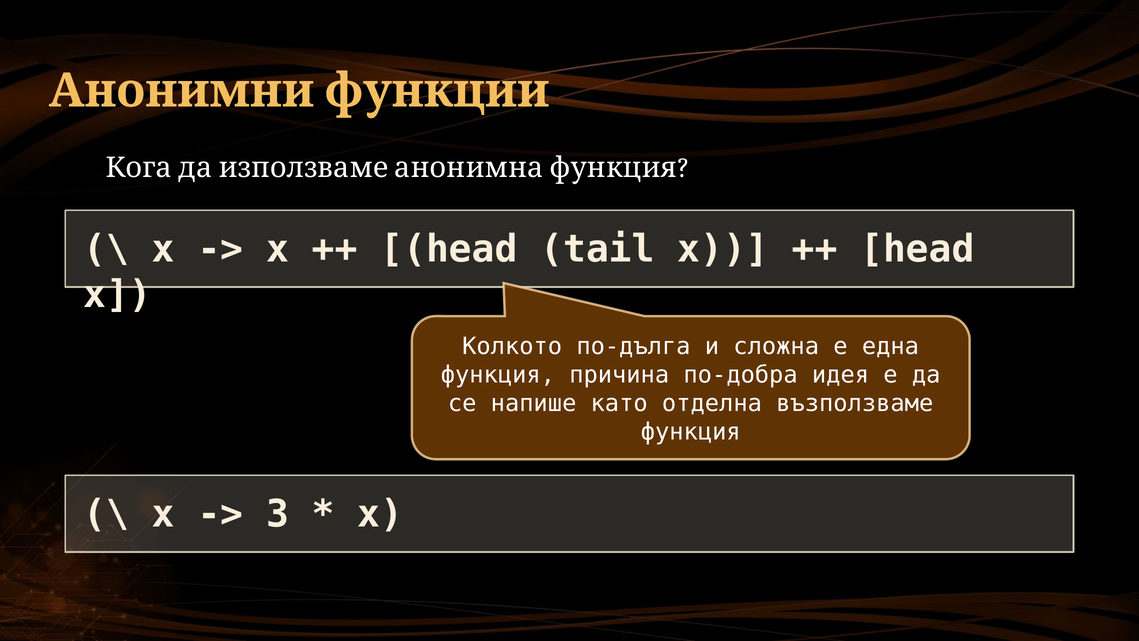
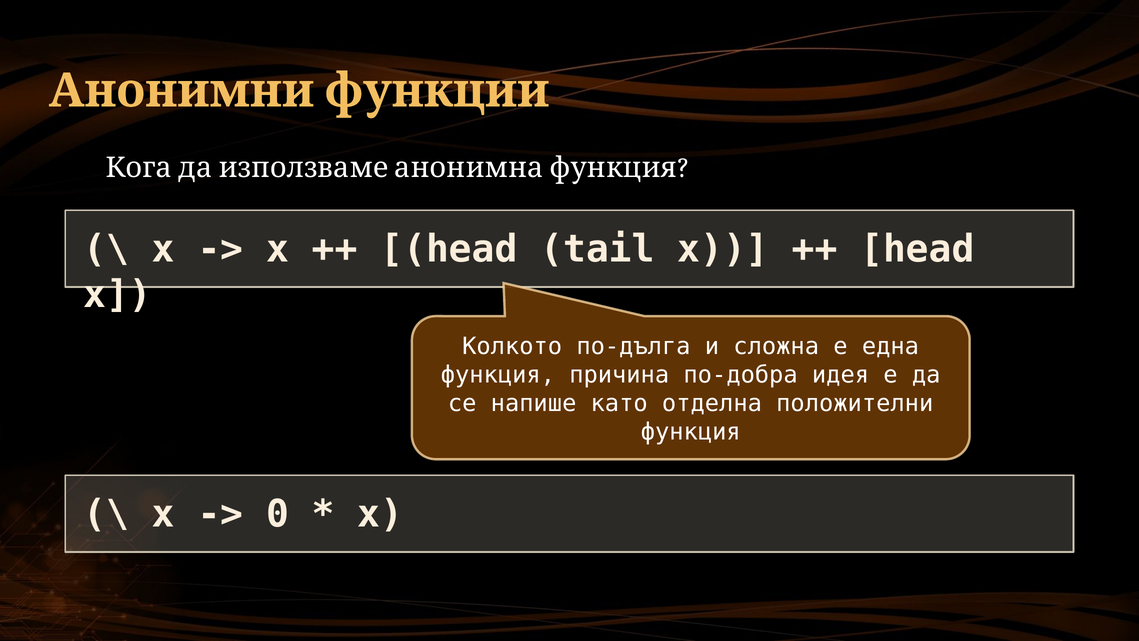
възползваме: възползваме -> положителни
3: 3 -> 0
